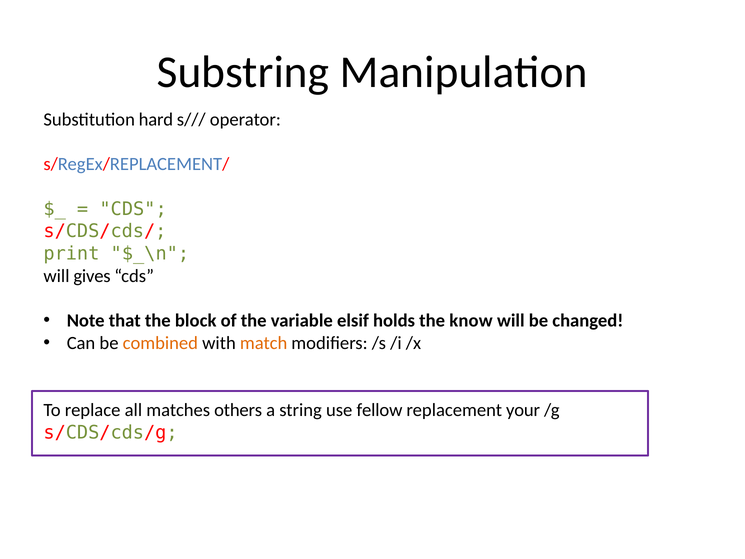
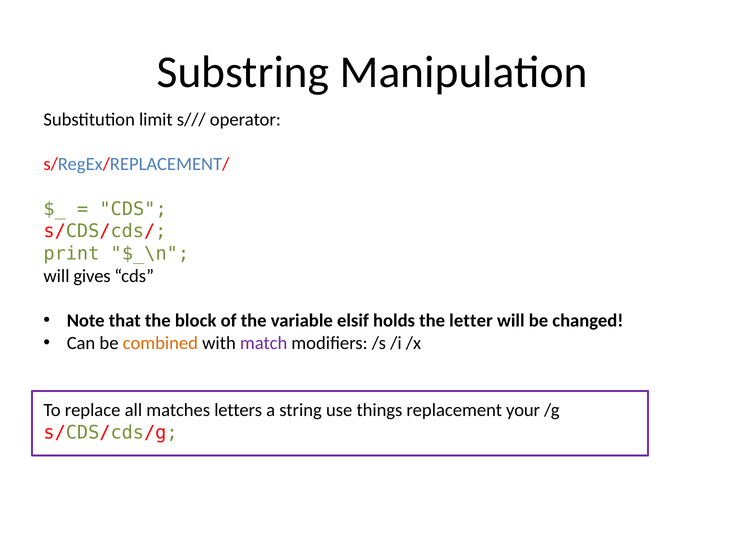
hard: hard -> limit
know: know -> letter
match colour: orange -> purple
others: others -> letters
fellow: fellow -> things
